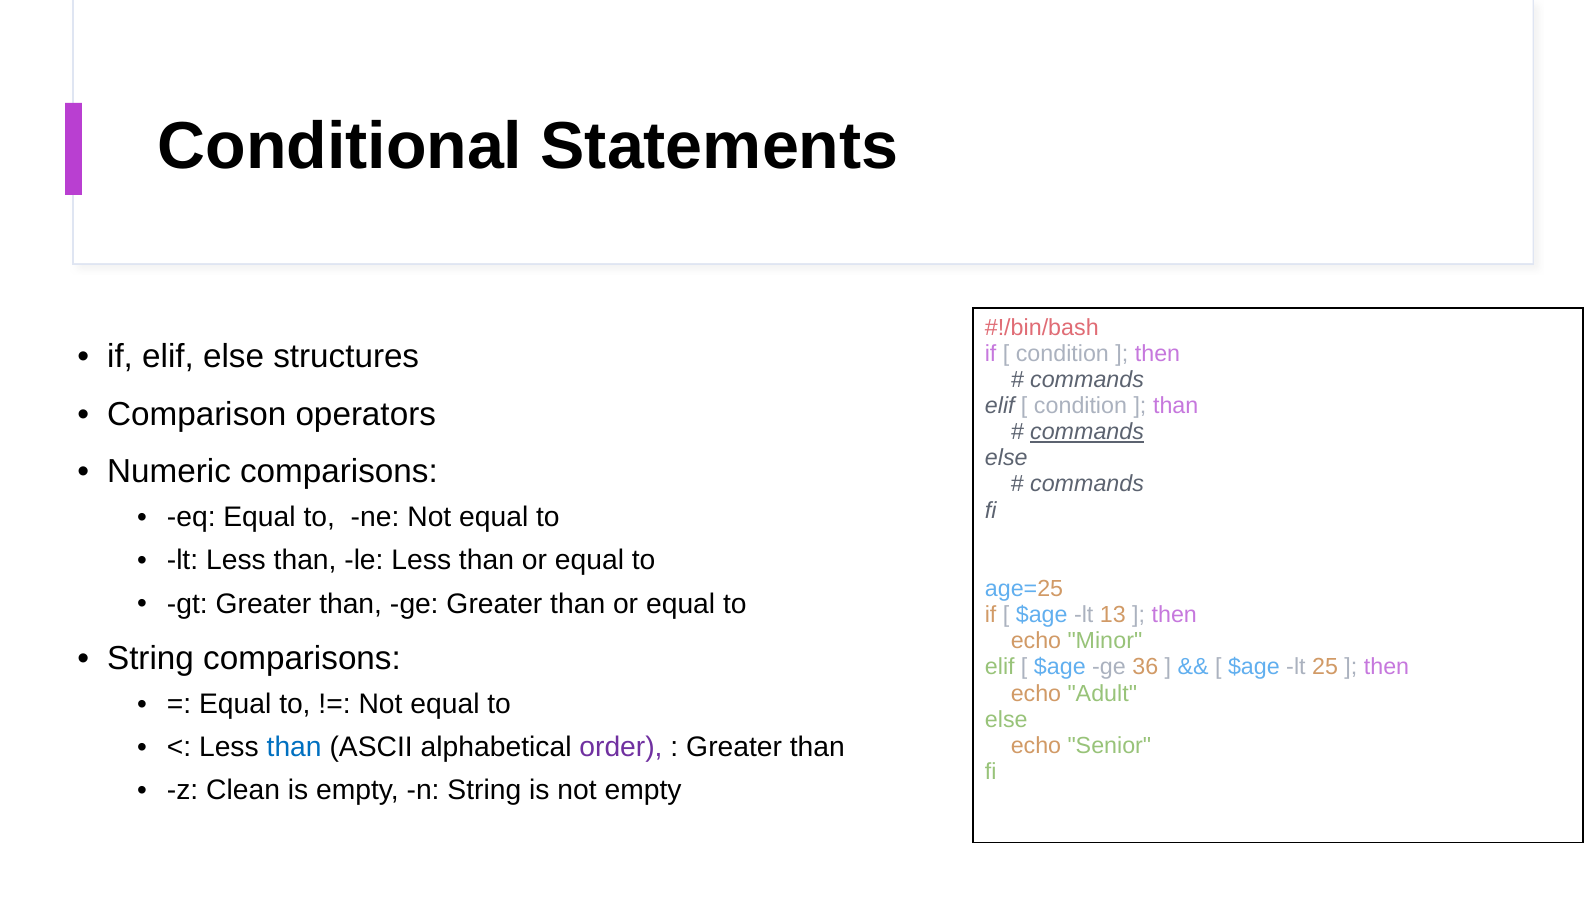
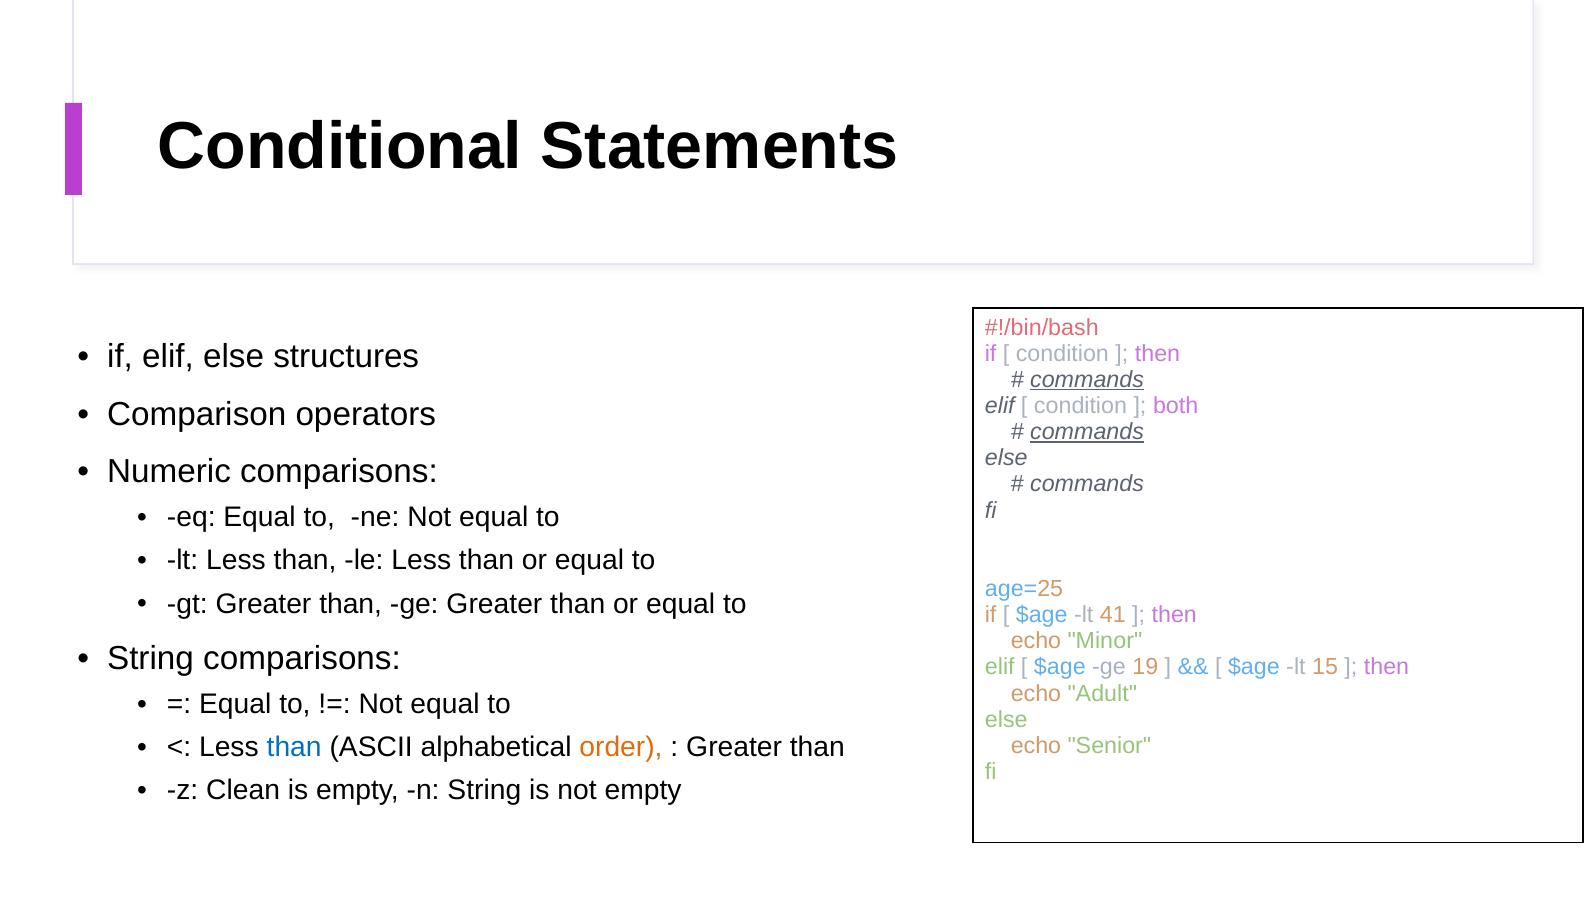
commands at (1087, 380) underline: none -> present
than at (1176, 406): than -> both
13: 13 -> 41
36: 36 -> 19
25: 25 -> 15
order colour: purple -> orange
